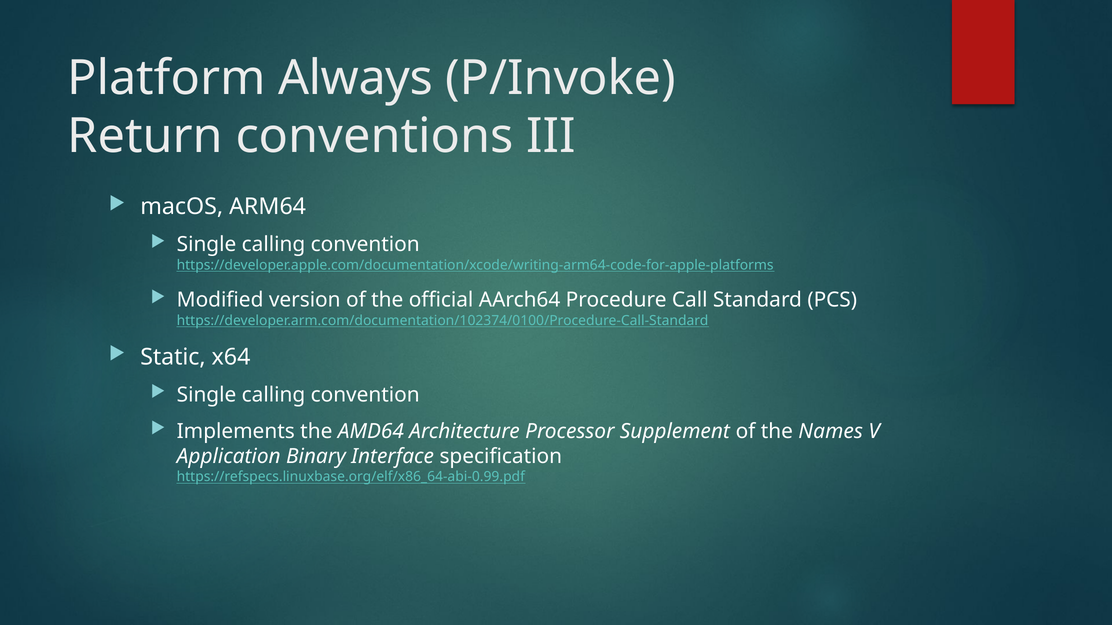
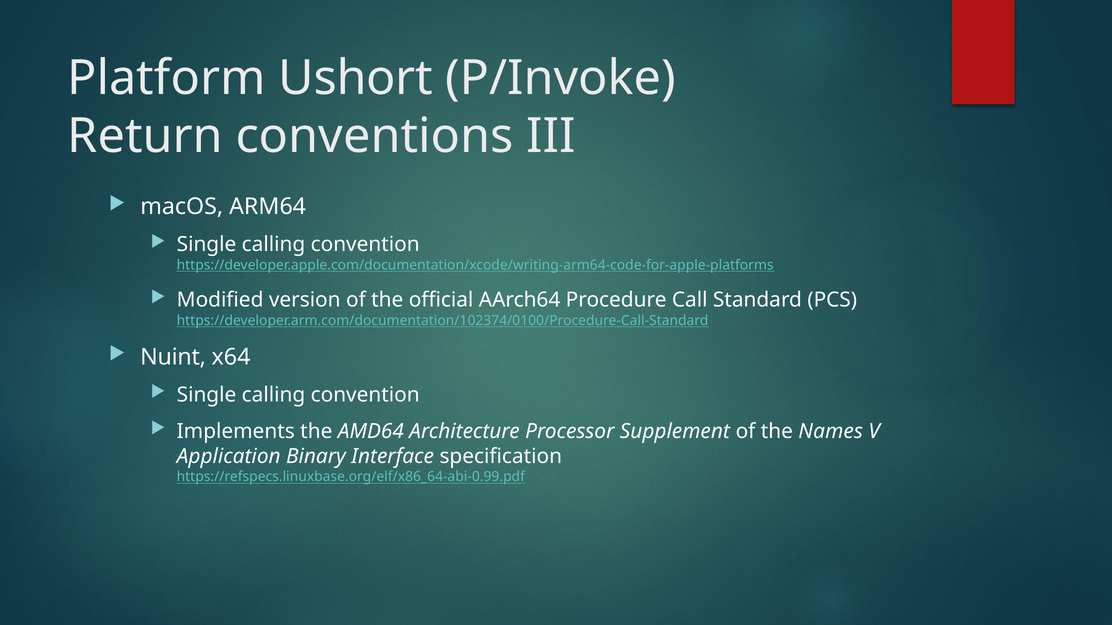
Always: Always -> Ushort
Static: Static -> Nuint
